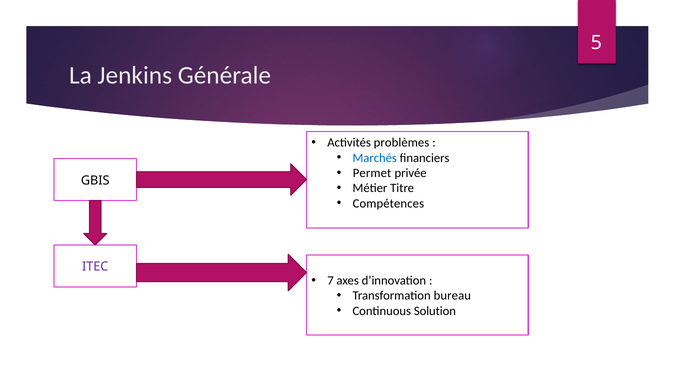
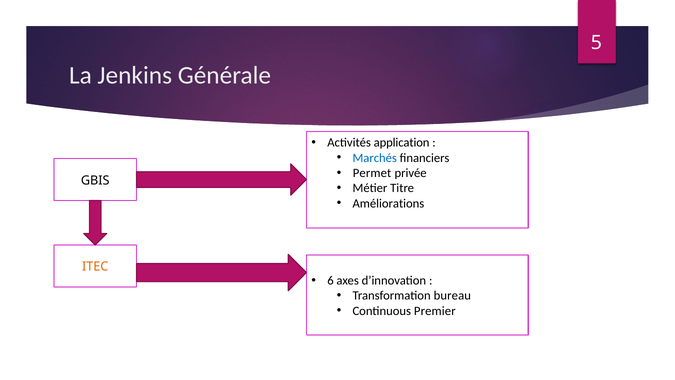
problèmes: problèmes -> application
Compétences: Compétences -> Améliorations
ITEC colour: purple -> orange
7: 7 -> 6
Solution: Solution -> Premier
